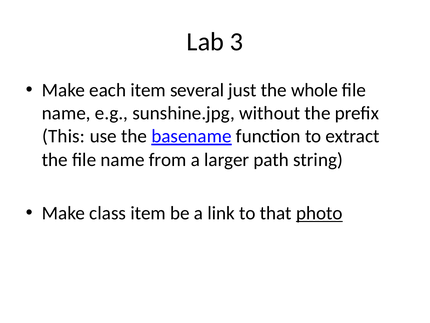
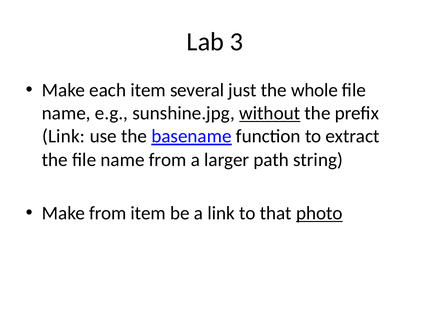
without underline: none -> present
This at (64, 136): This -> Link
Make class: class -> from
